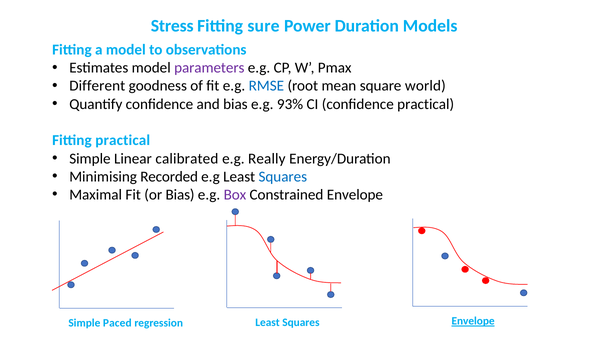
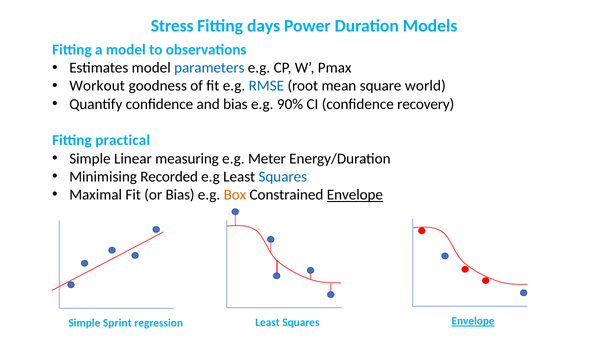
sure: sure -> days
parameters colour: purple -> blue
Different: Different -> Workout
93%: 93% -> 90%
confidence practical: practical -> recovery
calibrated: calibrated -> measuring
Really: Really -> Meter
Box colour: purple -> orange
Envelope at (355, 195) underline: none -> present
Paced: Paced -> Sprint
